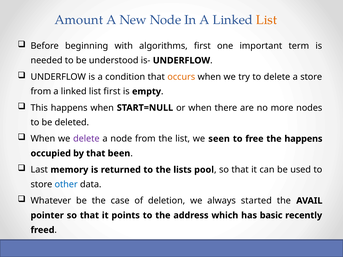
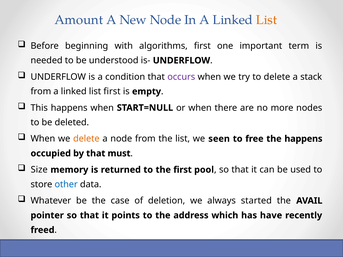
occurs colour: orange -> purple
a store: store -> stack
delete at (86, 139) colour: purple -> orange
been: been -> must
Last: Last -> Size
the lists: lists -> first
basic: basic -> have
